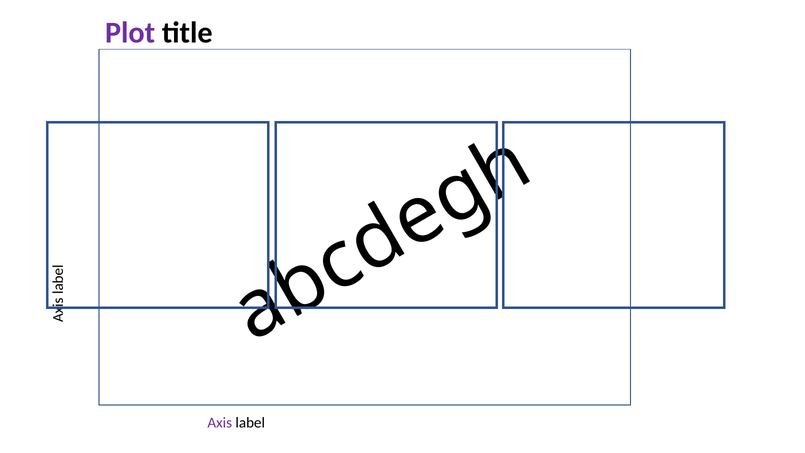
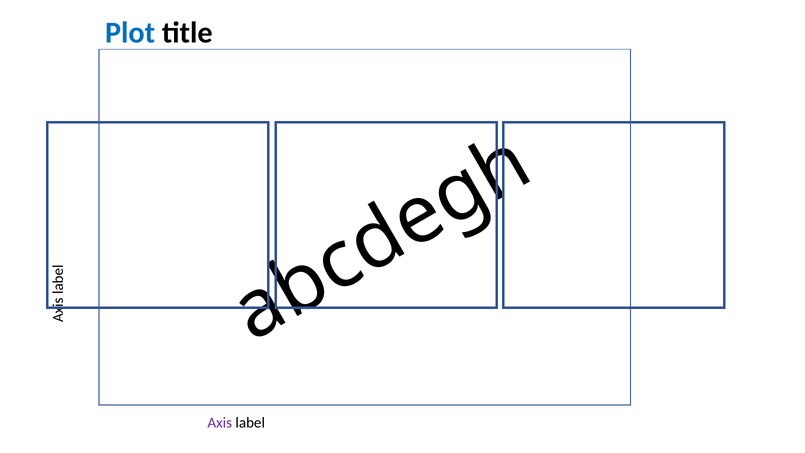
Plot colour: purple -> blue
